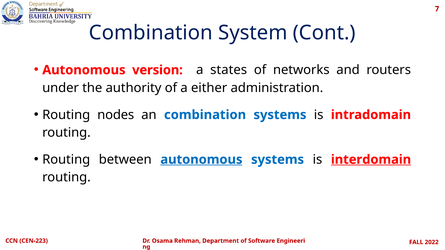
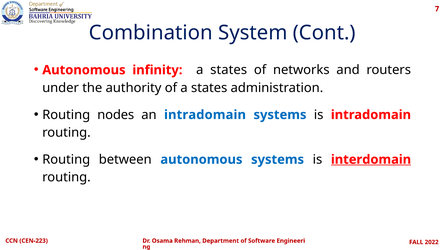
version: version -> infinity
of a either: either -> states
an combination: combination -> intradomain
autonomous at (201, 160) underline: present -> none
